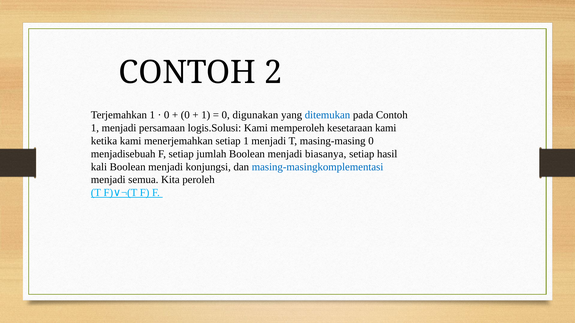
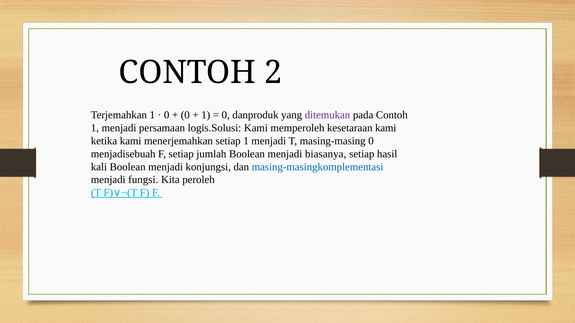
digunakan: digunakan -> danproduk
ditemukan colour: blue -> purple
semua: semua -> fungsi
